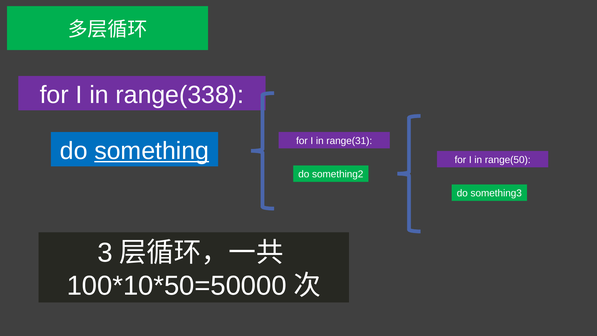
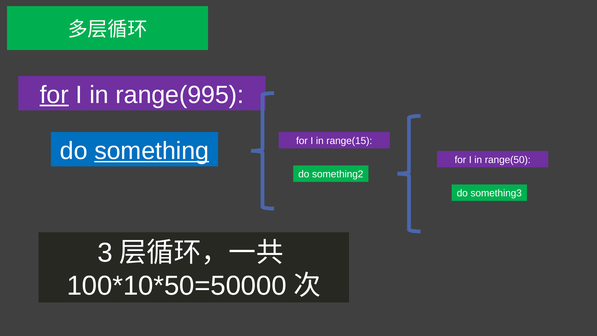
for at (54, 95) underline: none -> present
range(338: range(338 -> range(995
range(31: range(31 -> range(15
